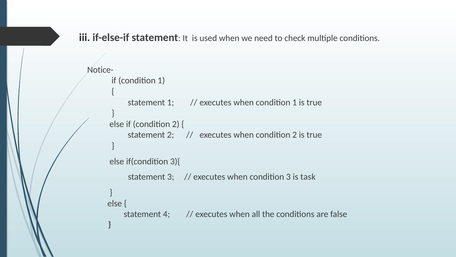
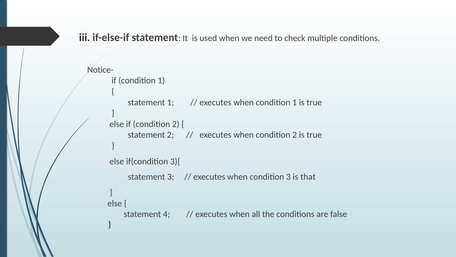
task: task -> that
